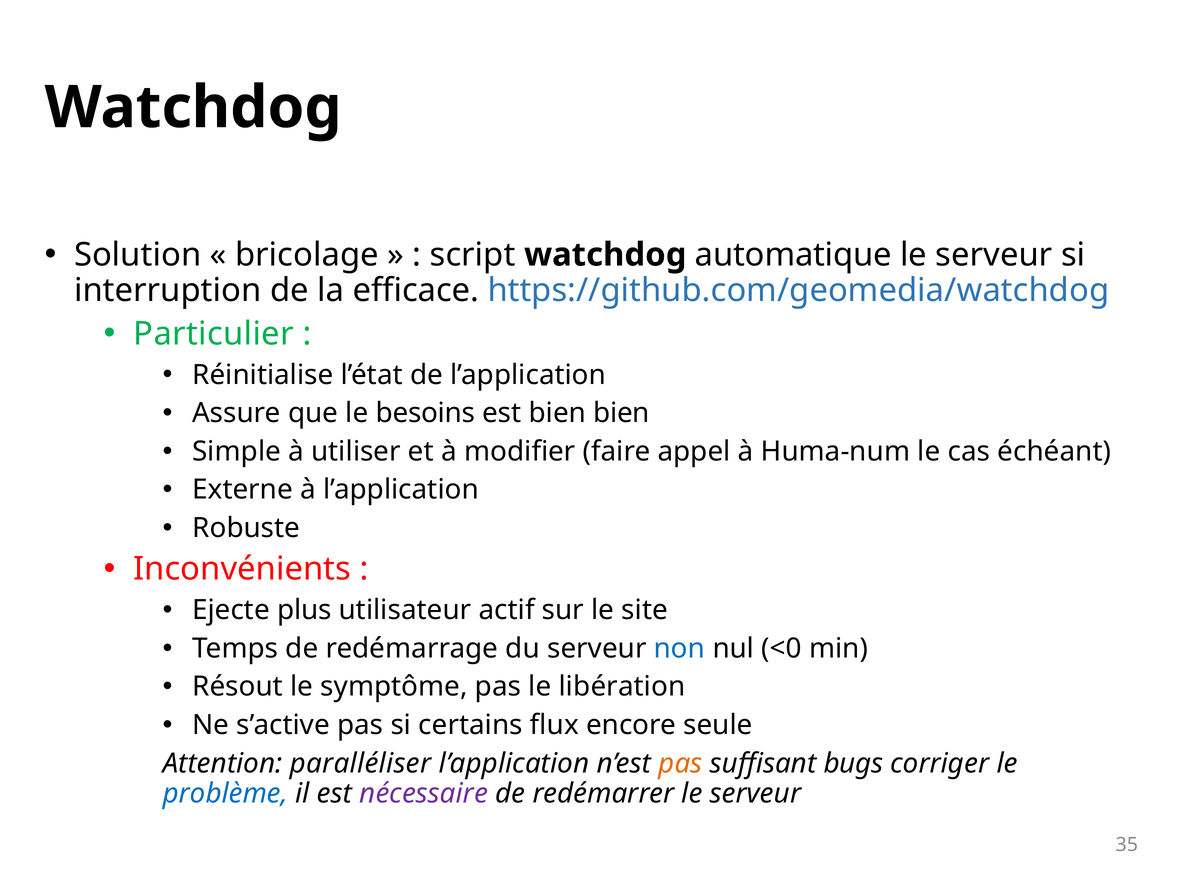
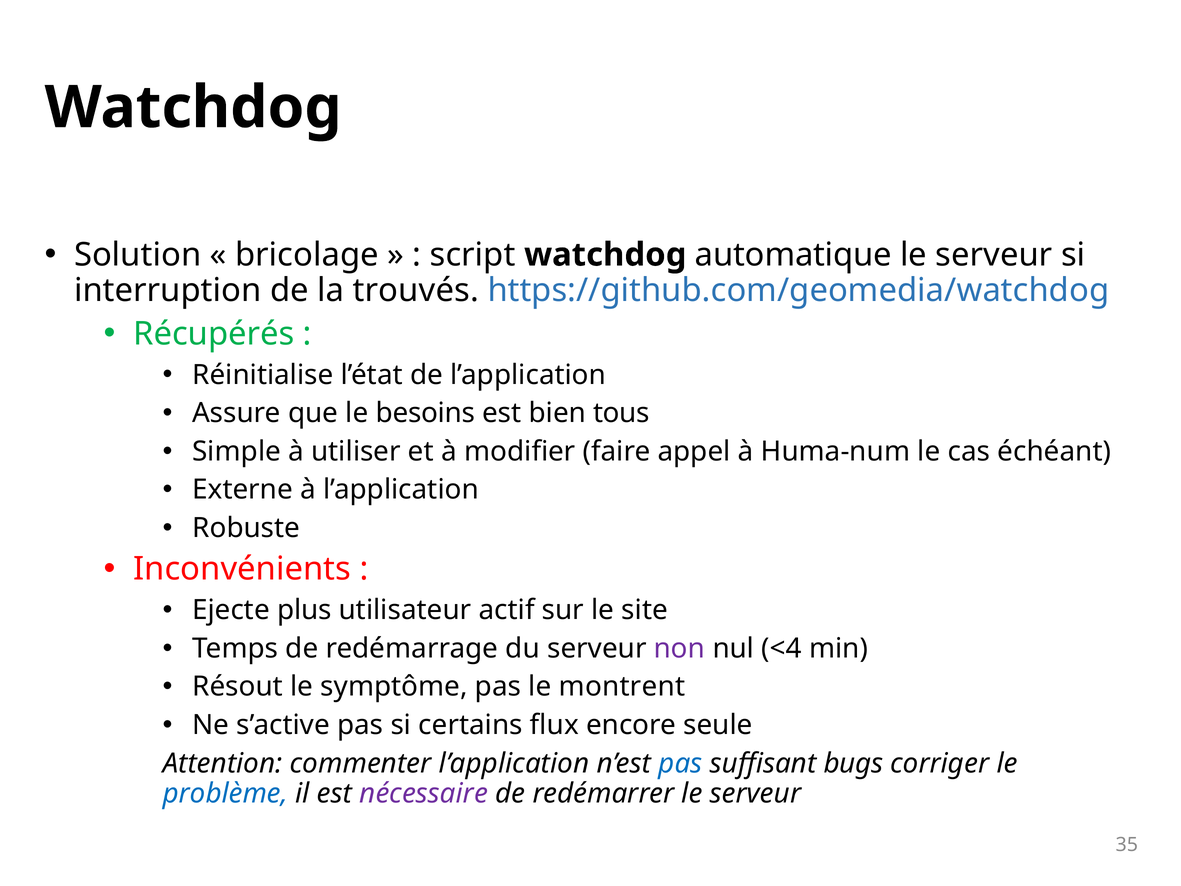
efficace: efficace -> trouvés
Particulier: Particulier -> Récupérés
bien bien: bien -> tous
non colour: blue -> purple
<0: <0 -> <4
libération: libération -> montrent
paralléliser: paralléliser -> commenter
pas at (680, 763) colour: orange -> blue
